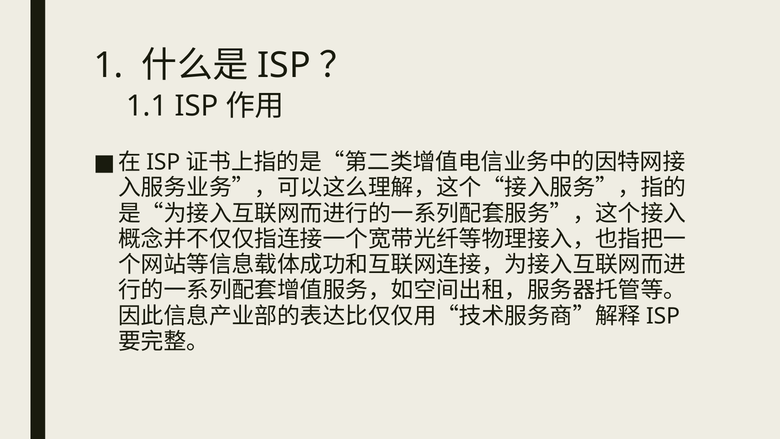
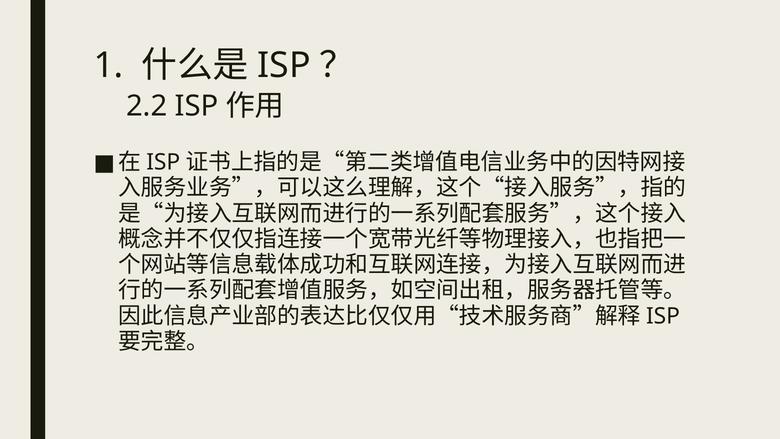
1.1: 1.1 -> 2.2
